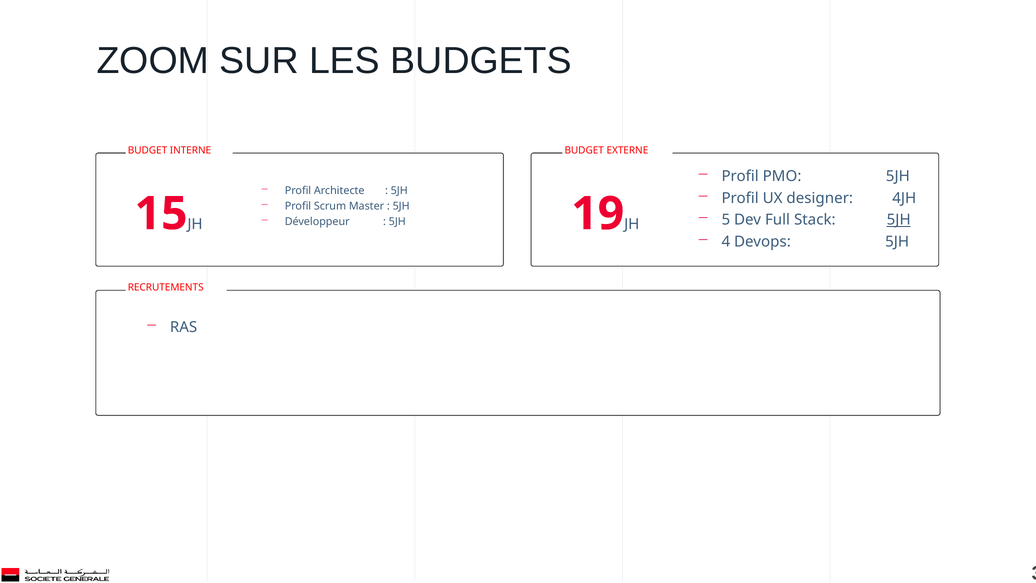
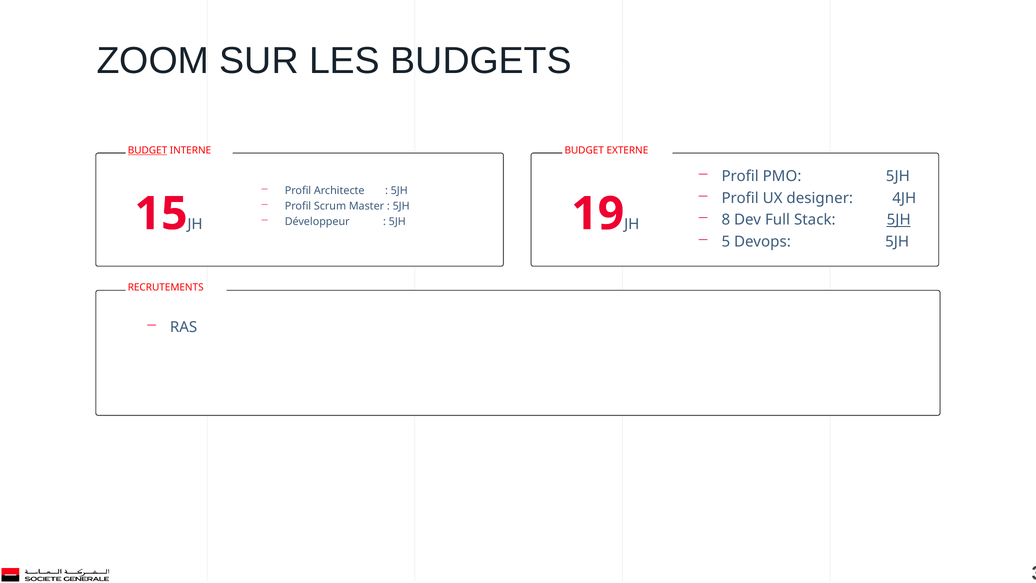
BUDGET at (148, 150) underline: none -> present
5: 5 -> 8
4: 4 -> 5
